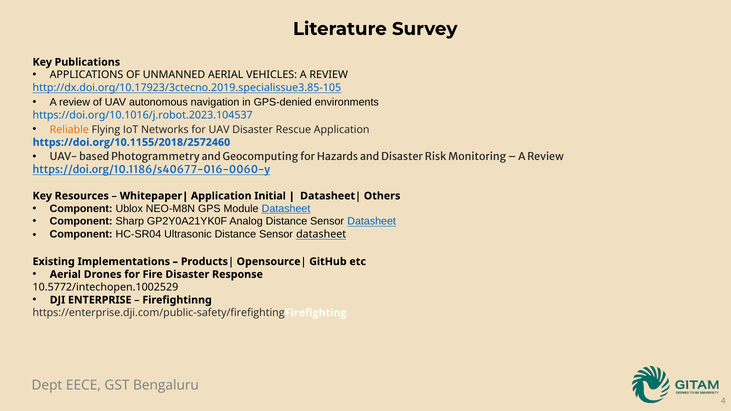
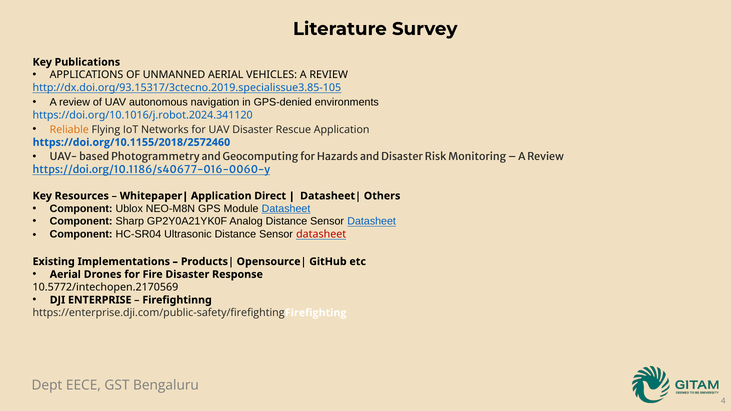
http://dx.doi.org/10.17923/3ctecno.2019.specialissue3.85-105: http://dx.doi.org/10.17923/3ctecno.2019.specialissue3.85-105 -> http://dx.doi.org/93.15317/3ctecno.2019.specialissue3.85-105
https://doi.org/10.1016/j.robot.2023.104537: https://doi.org/10.1016/j.robot.2023.104537 -> https://doi.org/10.1016/j.robot.2024.341120
Initial: Initial -> Direct
datasheet at (321, 234) colour: black -> red
10.5772/intechopen.1002529: 10.5772/intechopen.1002529 -> 10.5772/intechopen.2170569
